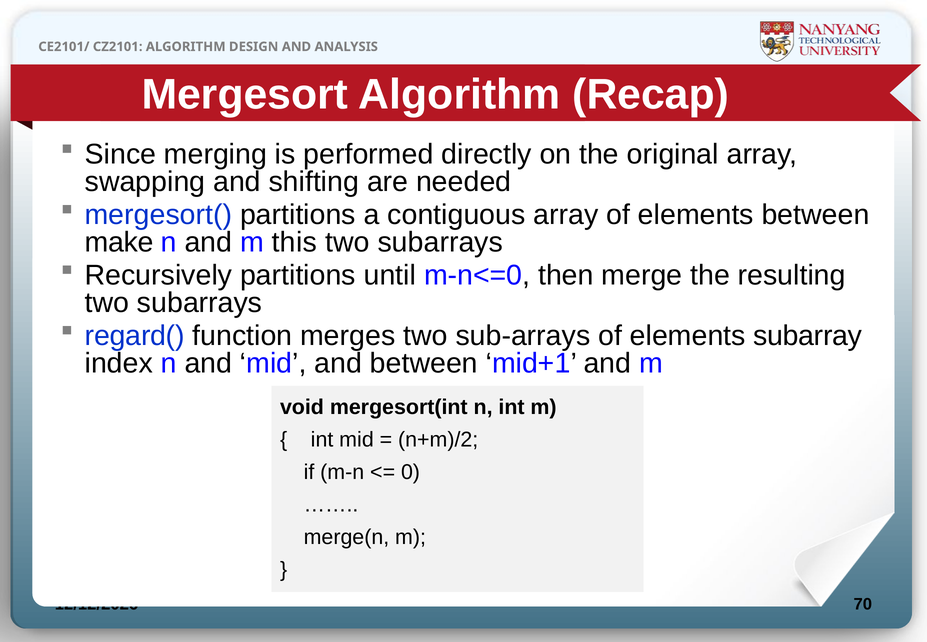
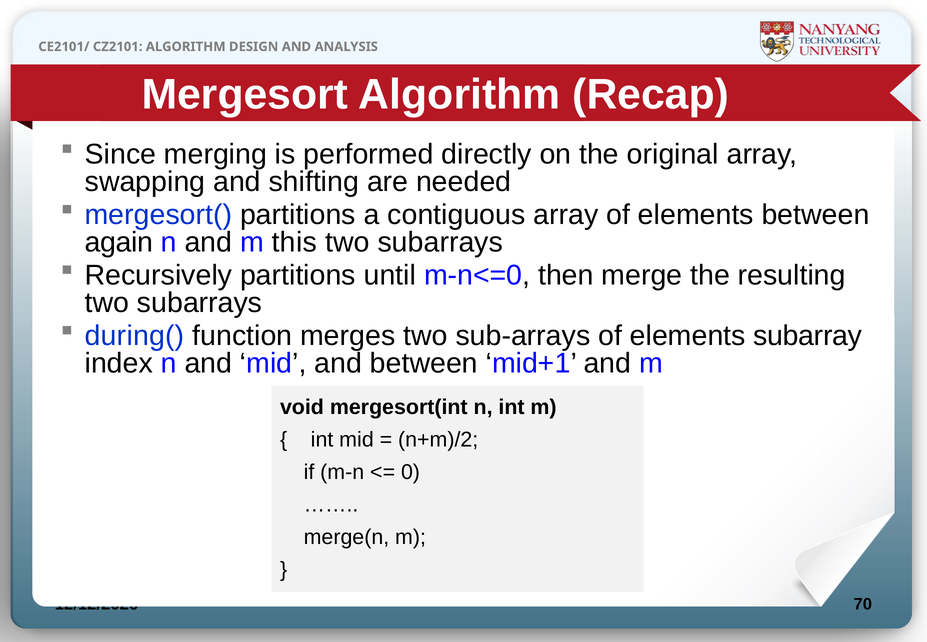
make: make -> again
regard(: regard( -> during(
